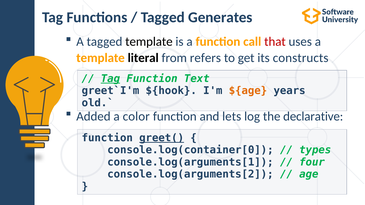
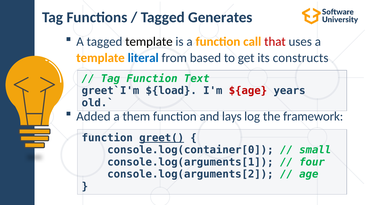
literal colour: black -> blue
refers: refers -> based
Tag at (110, 79) underline: present -> none
${hook: ${hook -> ${load
${age colour: orange -> red
color: color -> them
lets: lets -> lays
declarative: declarative -> framework
types: types -> small
